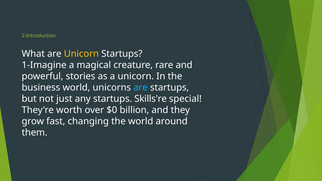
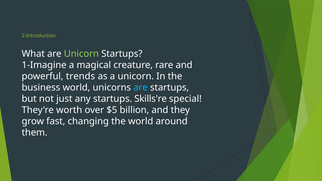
Unicorn at (81, 54) colour: yellow -> light green
stories: stories -> trends
$0: $0 -> $5
